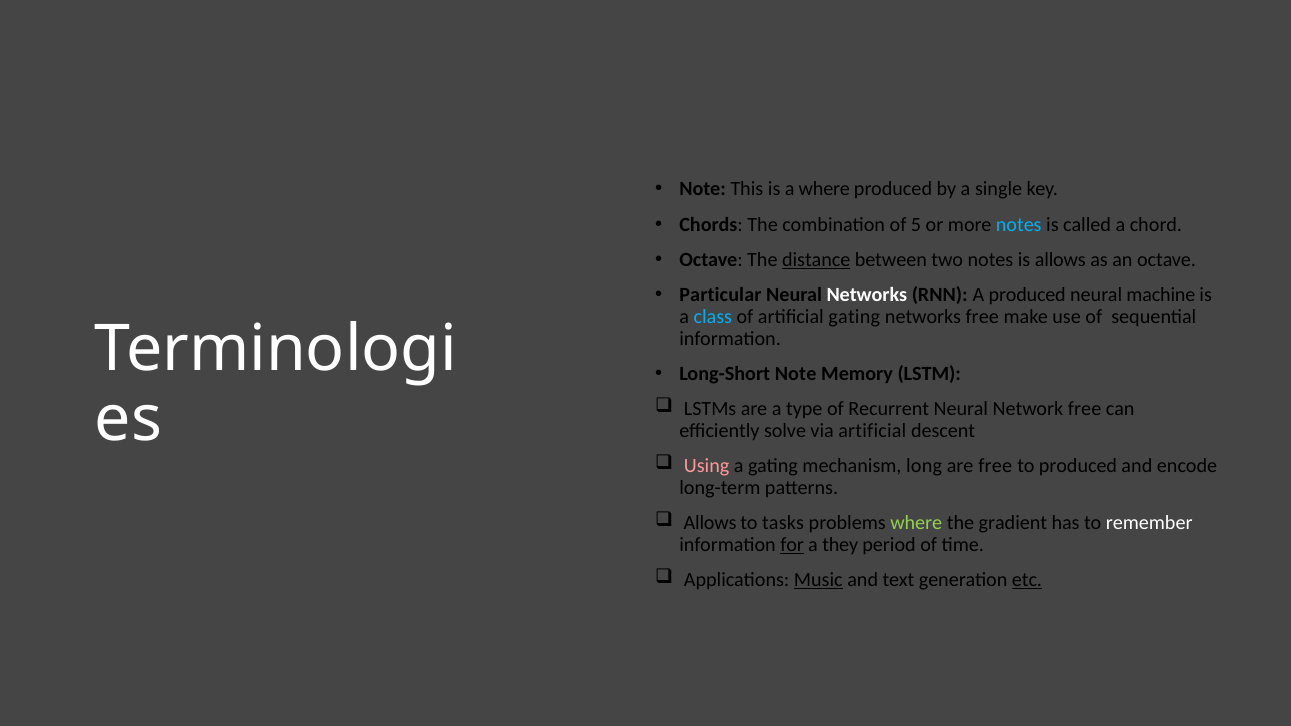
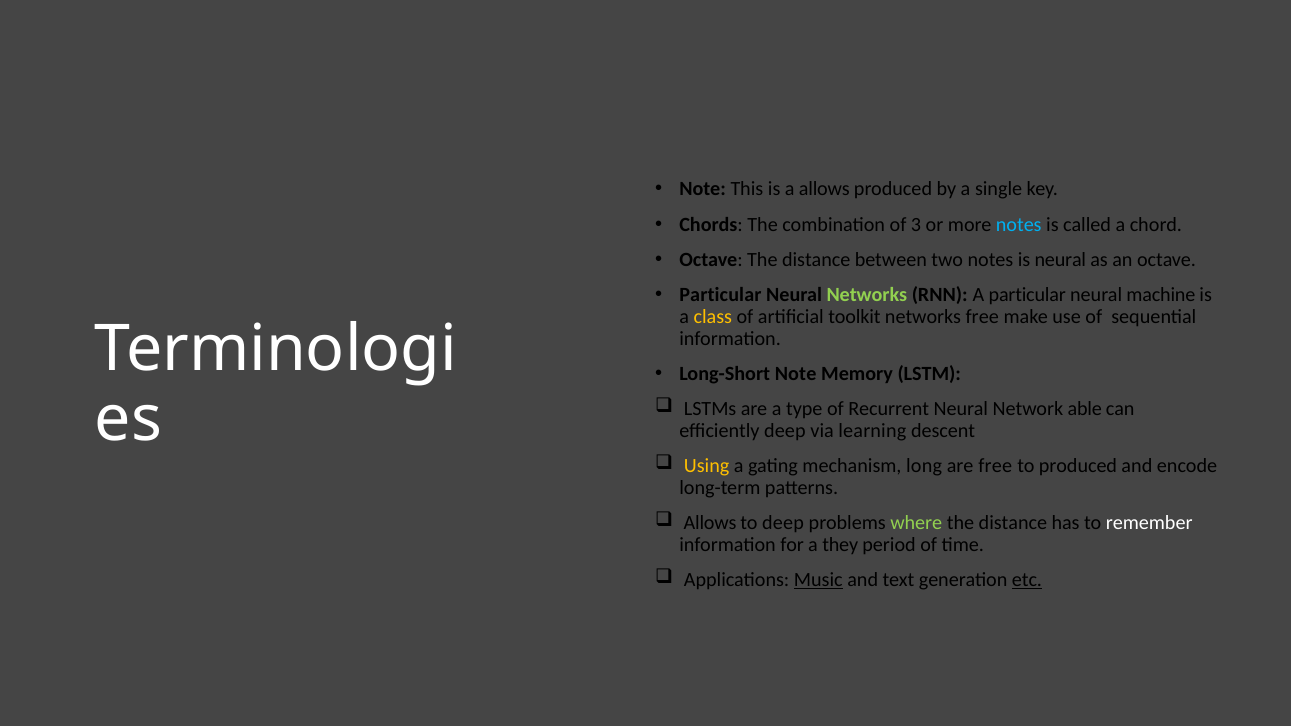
a where: where -> allows
5: 5 -> 3
distance at (816, 260) underline: present -> none
is allows: allows -> neural
Networks at (867, 295) colour: white -> light green
A produced: produced -> particular
class colour: light blue -> yellow
artificial gating: gating -> toolkit
Network free: free -> able
efficiently solve: solve -> deep
via artificial: artificial -> learning
Using colour: pink -> yellow
to tasks: tasks -> deep
gradient at (1013, 523): gradient -> distance
for underline: present -> none
